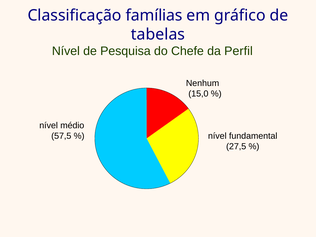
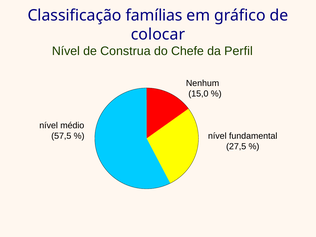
tabelas: tabelas -> colocar
Pesquisa: Pesquisa -> Construa
